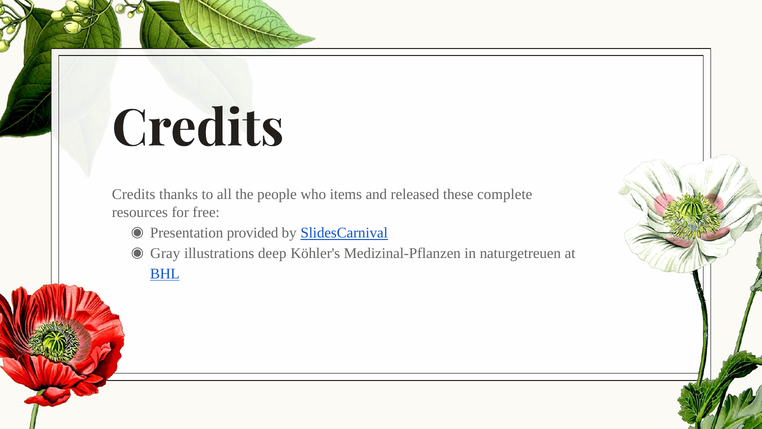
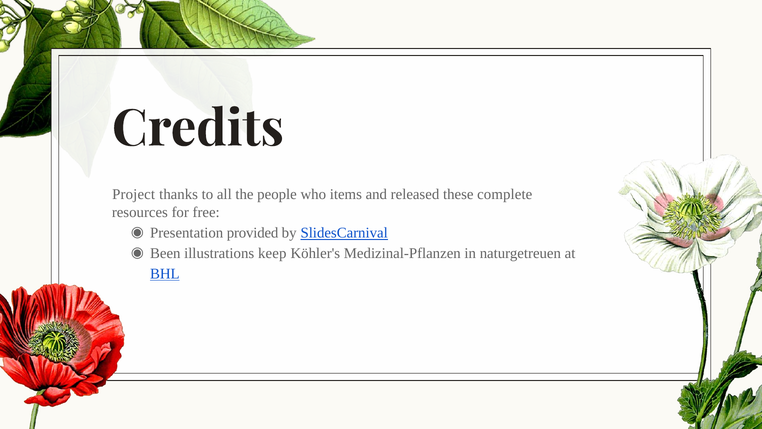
Credits at (134, 194): Credits -> Project
Gray: Gray -> Been
deep: deep -> keep
